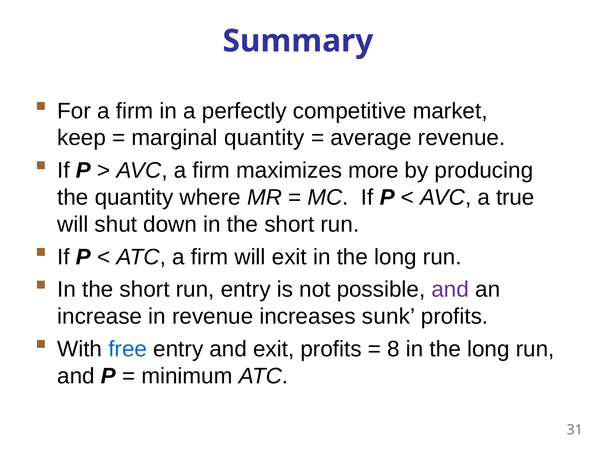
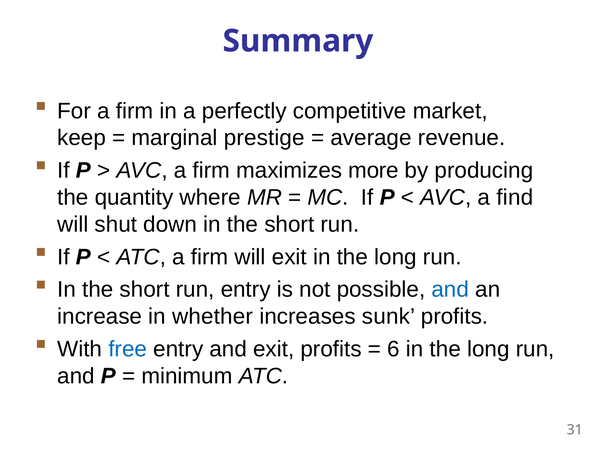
marginal quantity: quantity -> prestige
true: true -> find
and at (450, 290) colour: purple -> blue
in revenue: revenue -> whether
8: 8 -> 6
